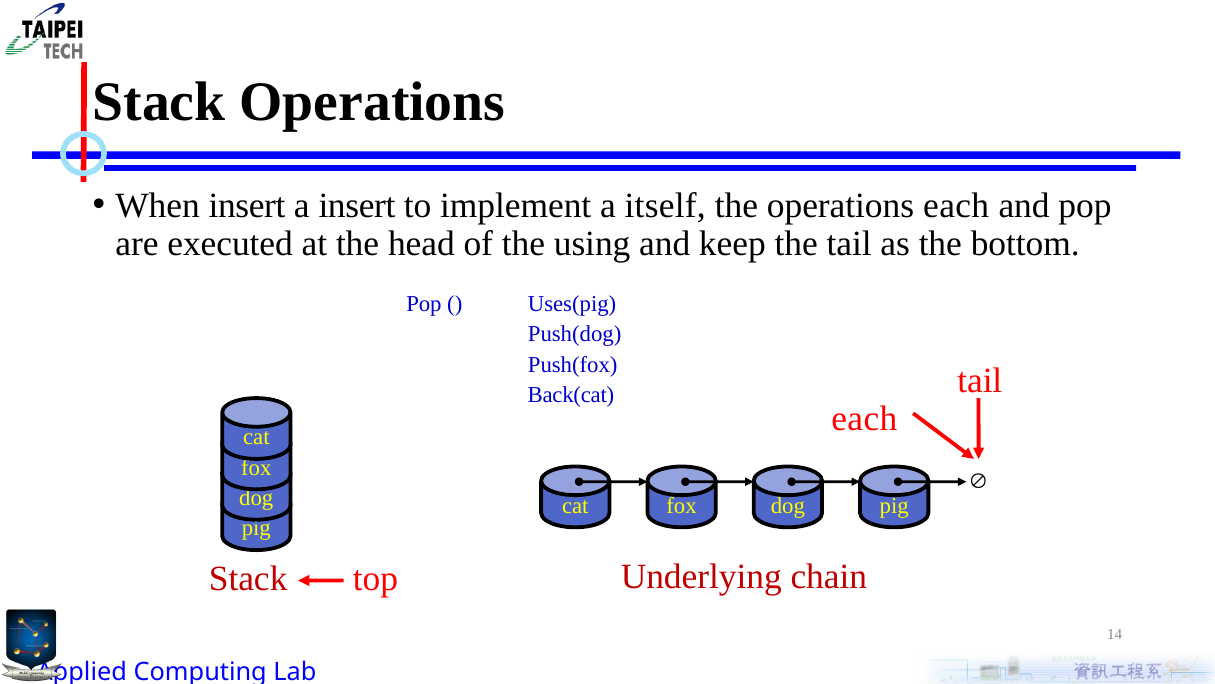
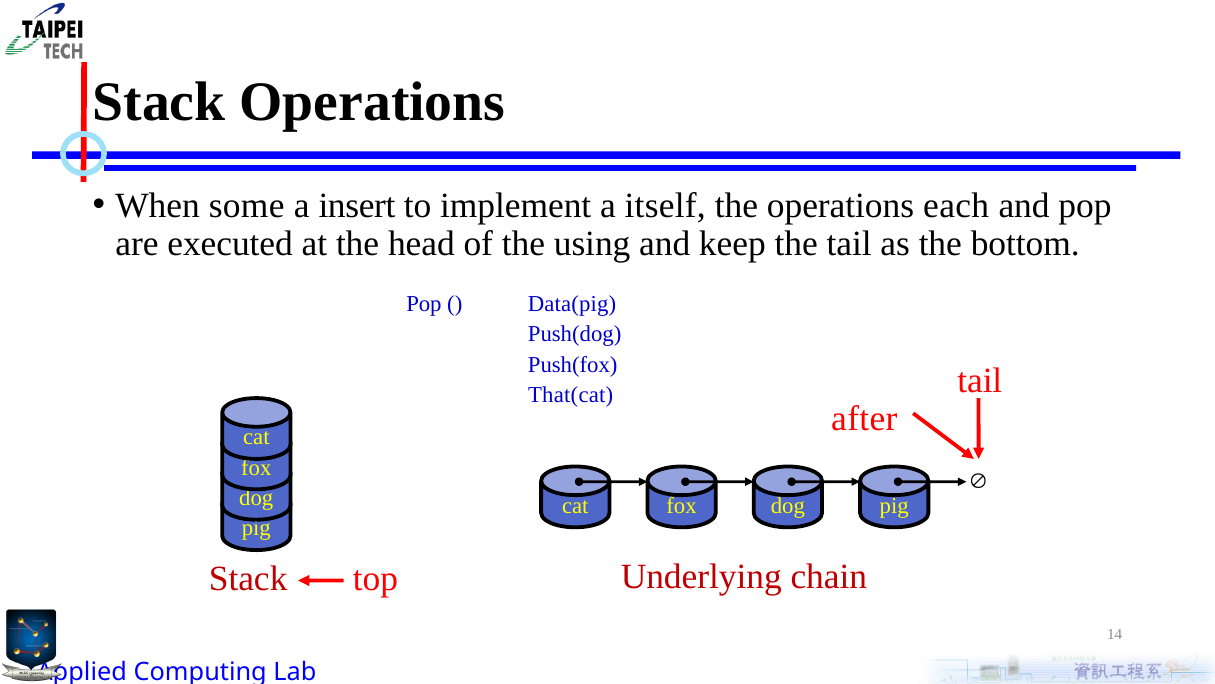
When insert: insert -> some
Uses(pig: Uses(pig -> Data(pig
Back(cat: Back(cat -> That(cat
each at (864, 418): each -> after
